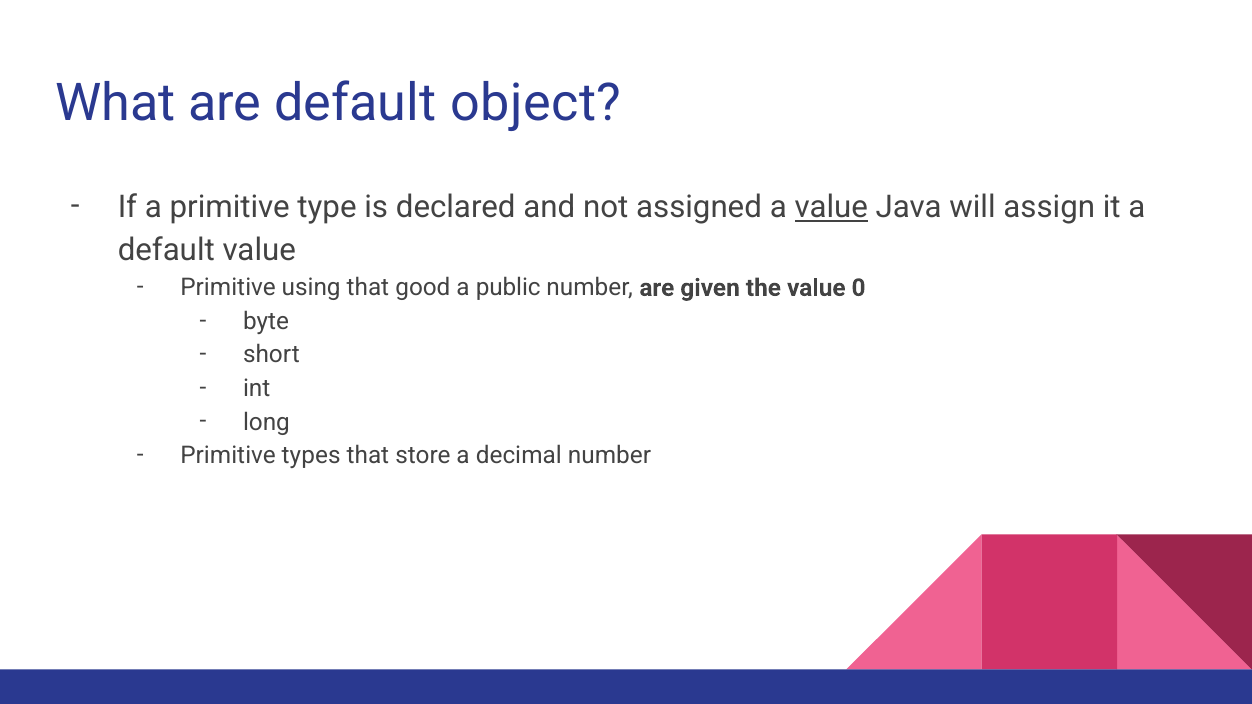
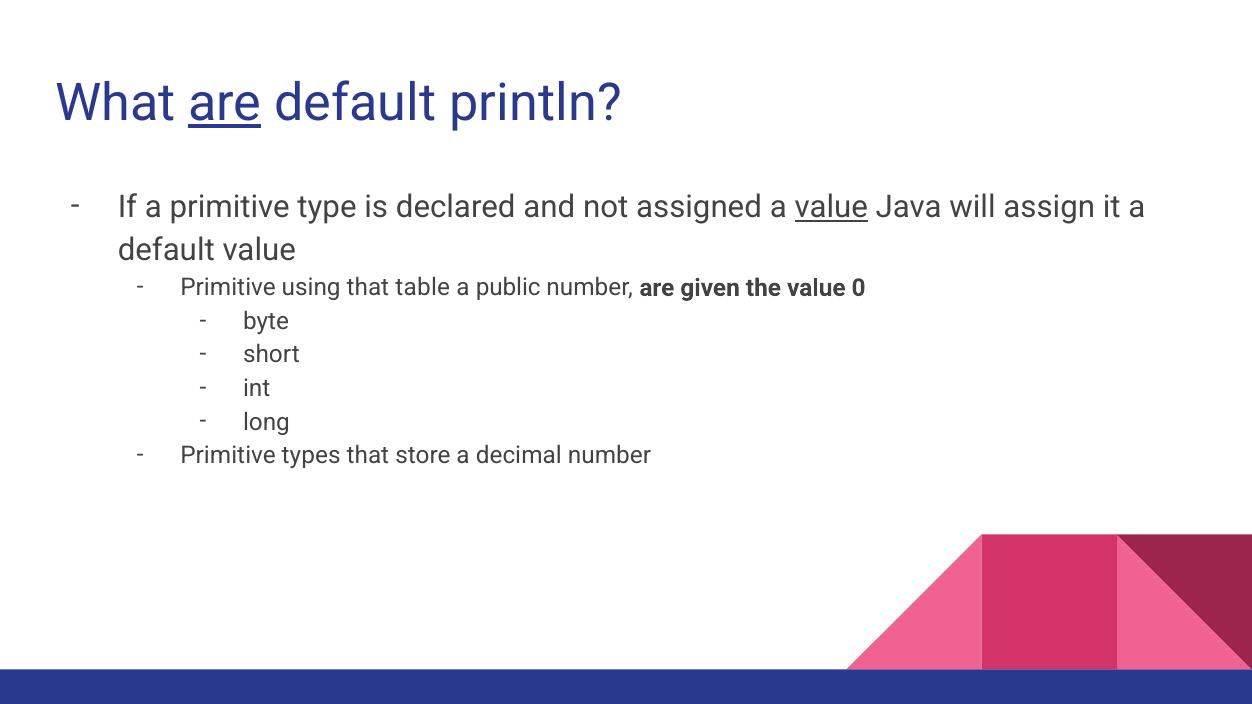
are at (225, 104) underline: none -> present
object: object -> println
good: good -> table
